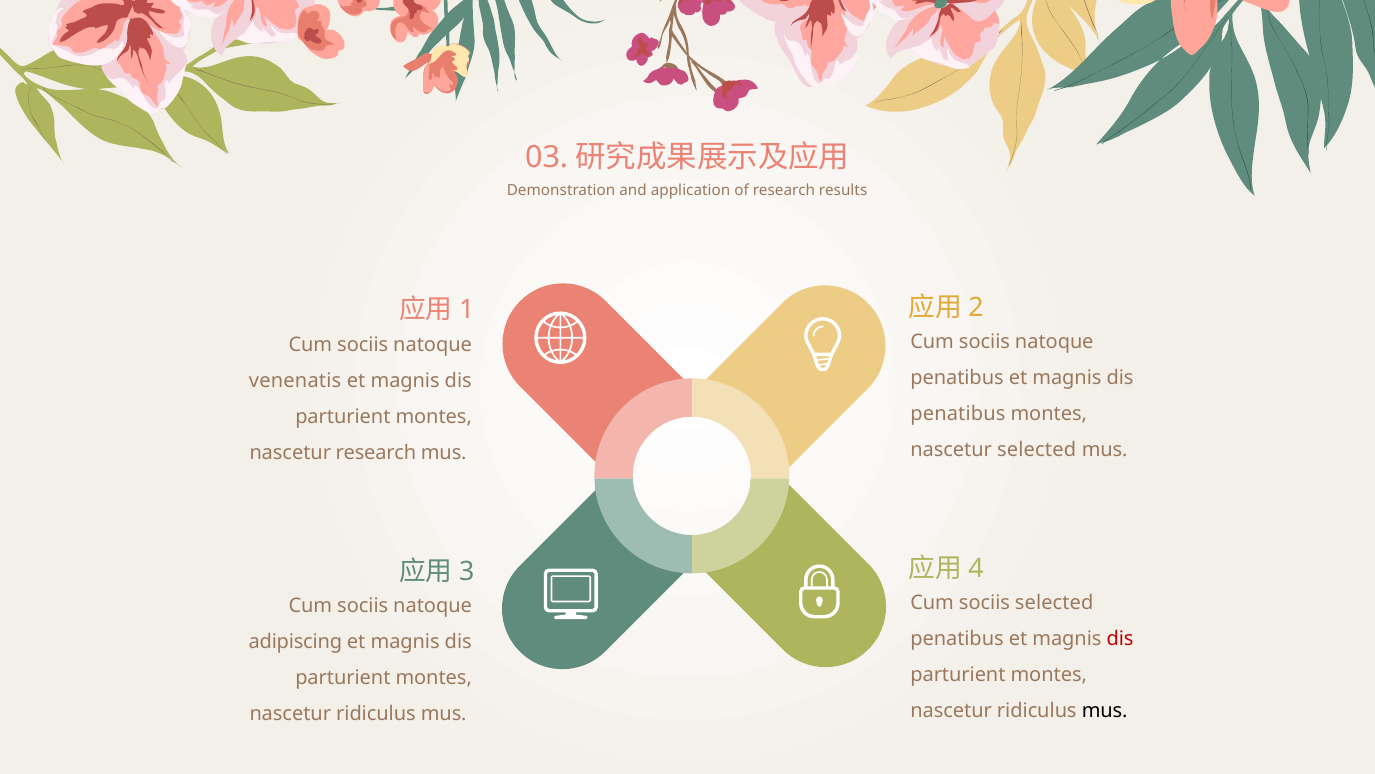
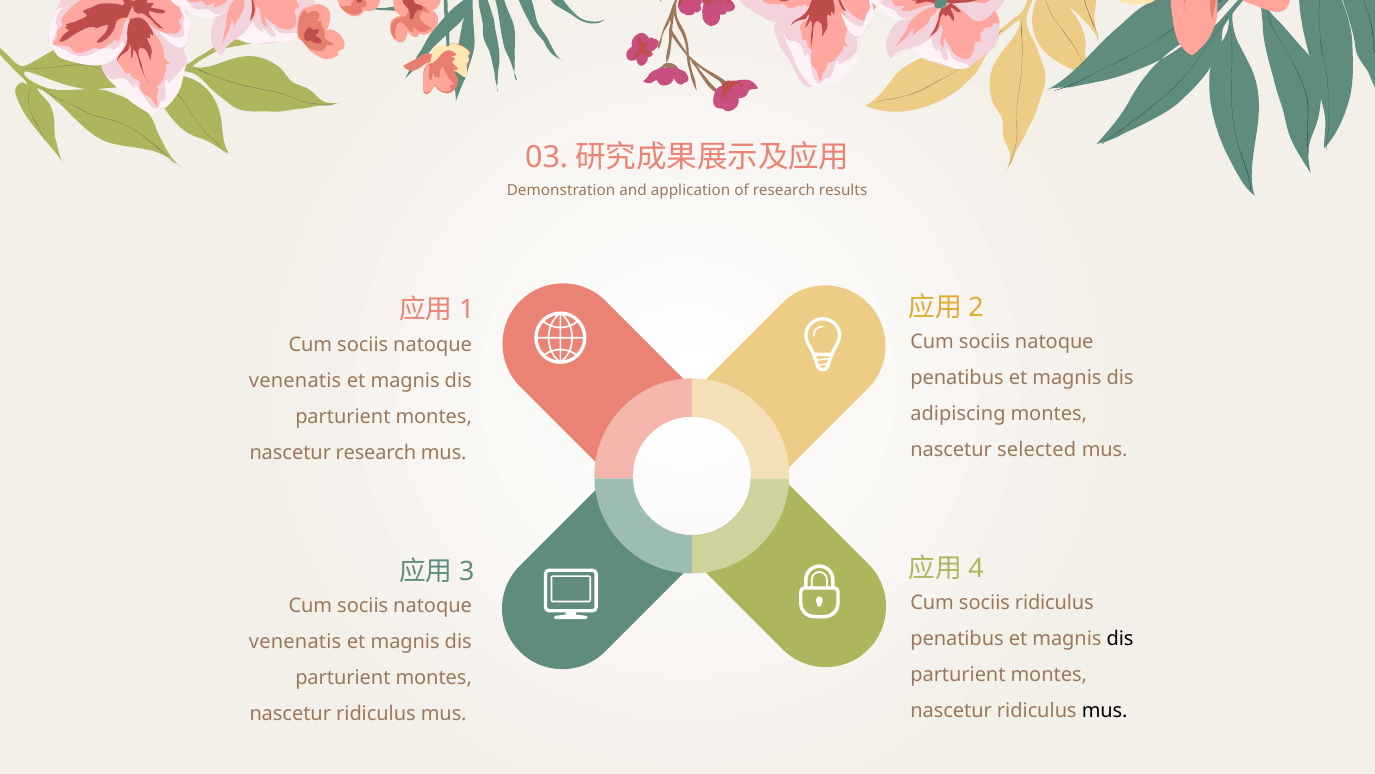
penatibus at (958, 414): penatibus -> adipiscing
sociis selected: selected -> ridiculus
dis at (1120, 639) colour: red -> black
adipiscing at (295, 641): adipiscing -> venenatis
